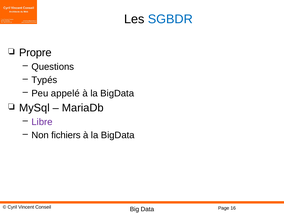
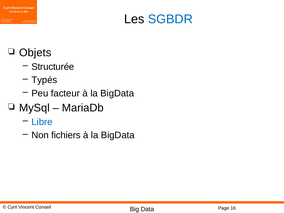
Propre: Propre -> Objets
Questions: Questions -> Structurée
appelé: appelé -> facteur
Libre colour: purple -> blue
